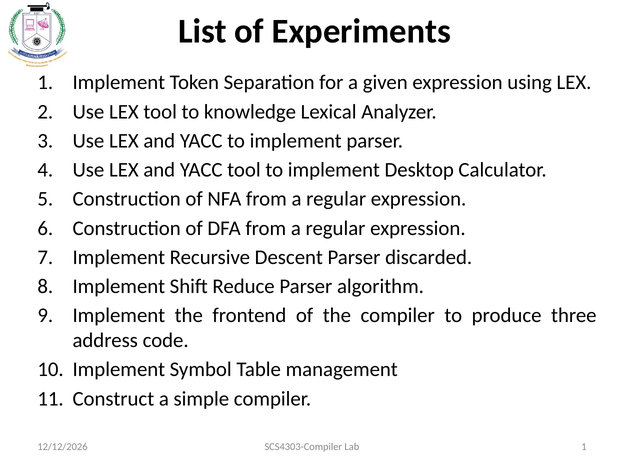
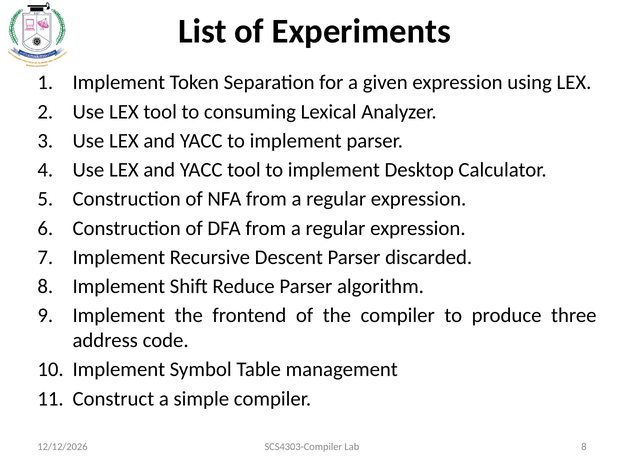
knowledge: knowledge -> consuming
Lab 1: 1 -> 8
